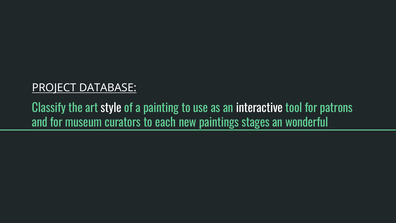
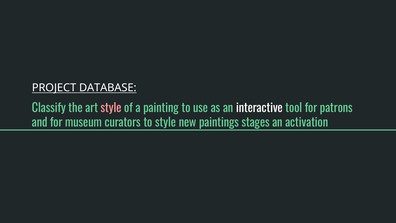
style at (111, 108) colour: white -> pink
to each: each -> style
wonderful: wonderful -> activation
